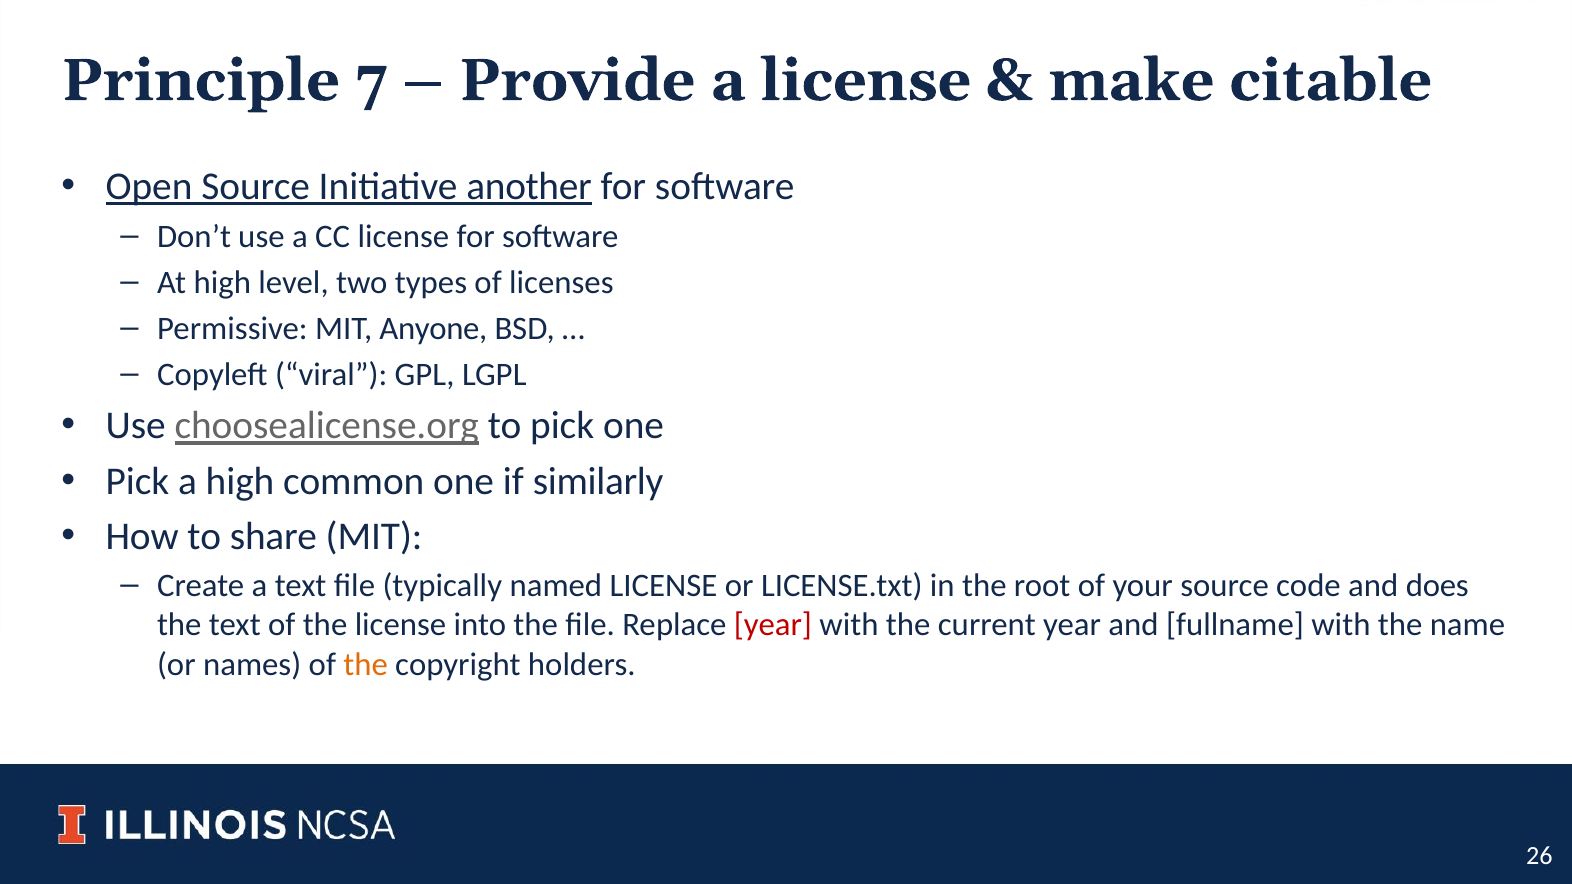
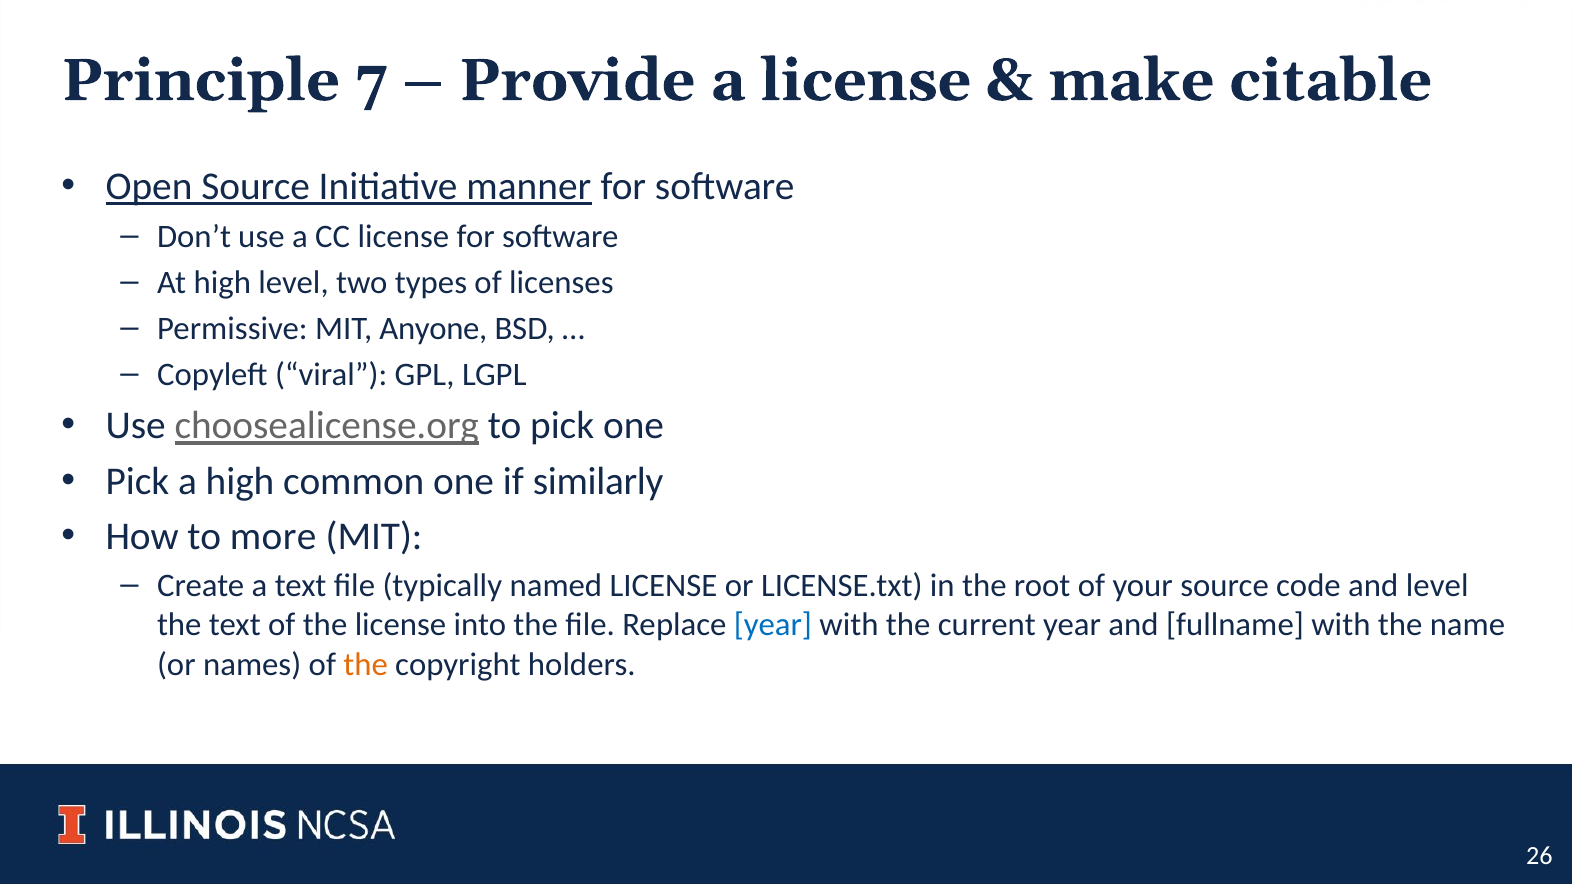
another: another -> manner
share: share -> more
and does: does -> level
year at (773, 625) colour: red -> blue
